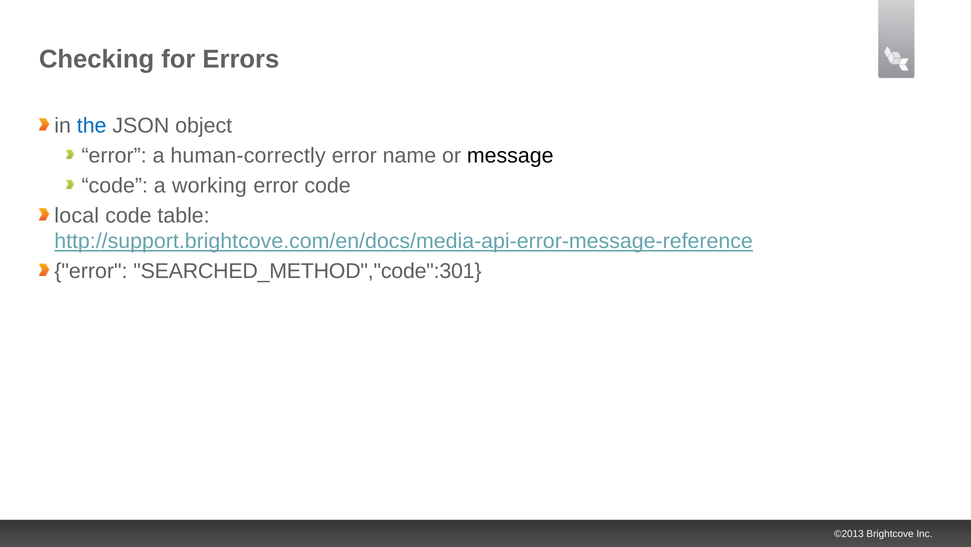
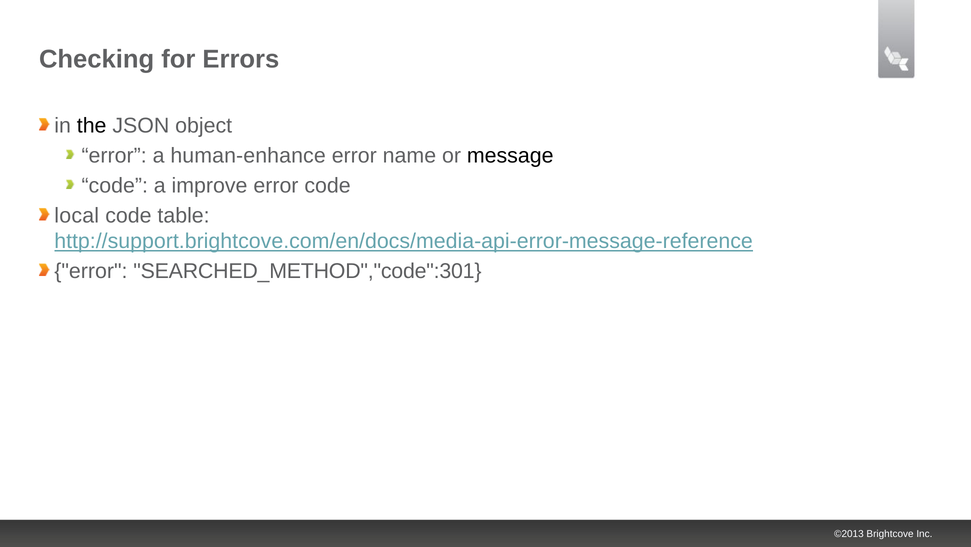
the colour: blue -> black
human-correctly: human-correctly -> human-enhance
working: working -> improve
